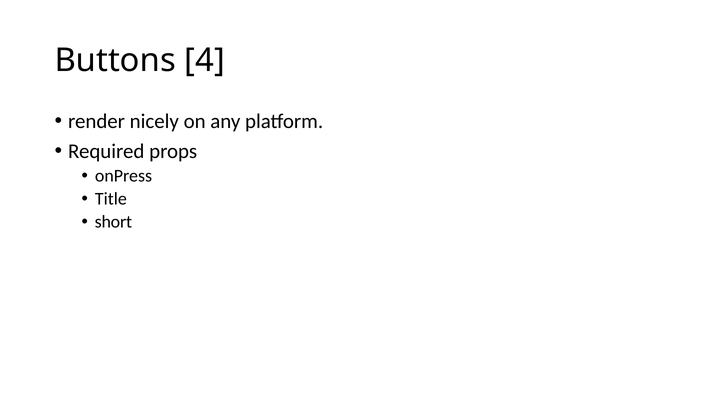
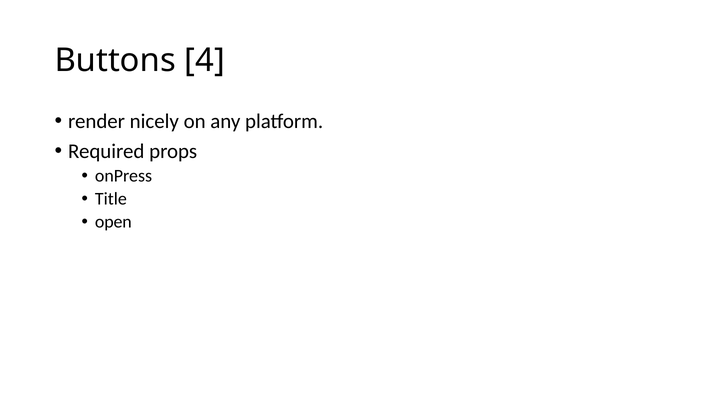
short: short -> open
